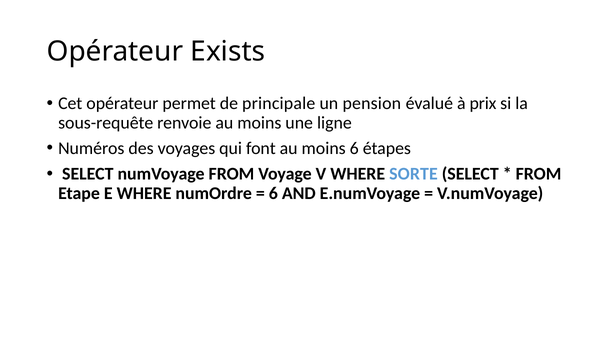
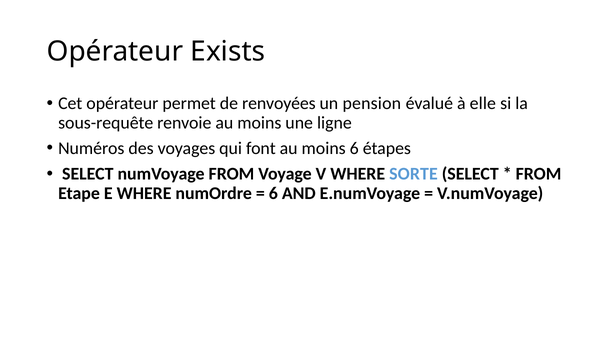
principale: principale -> renvoyées
prix: prix -> elle
